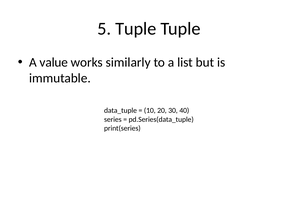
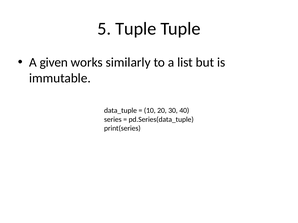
value: value -> given
